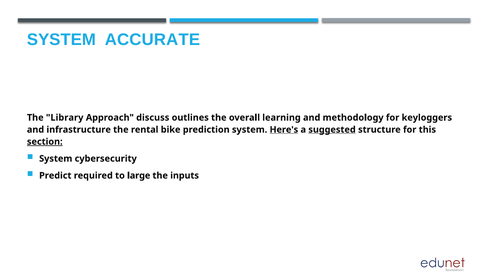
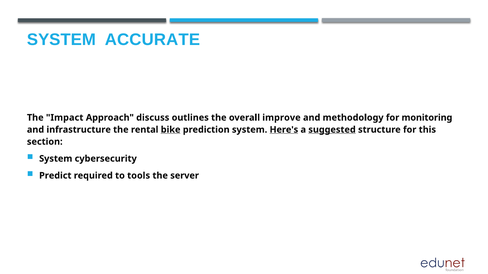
Library: Library -> Impact
learning: learning -> improve
keyloggers: keyloggers -> monitoring
bike underline: none -> present
section underline: present -> none
large: large -> tools
inputs: inputs -> server
